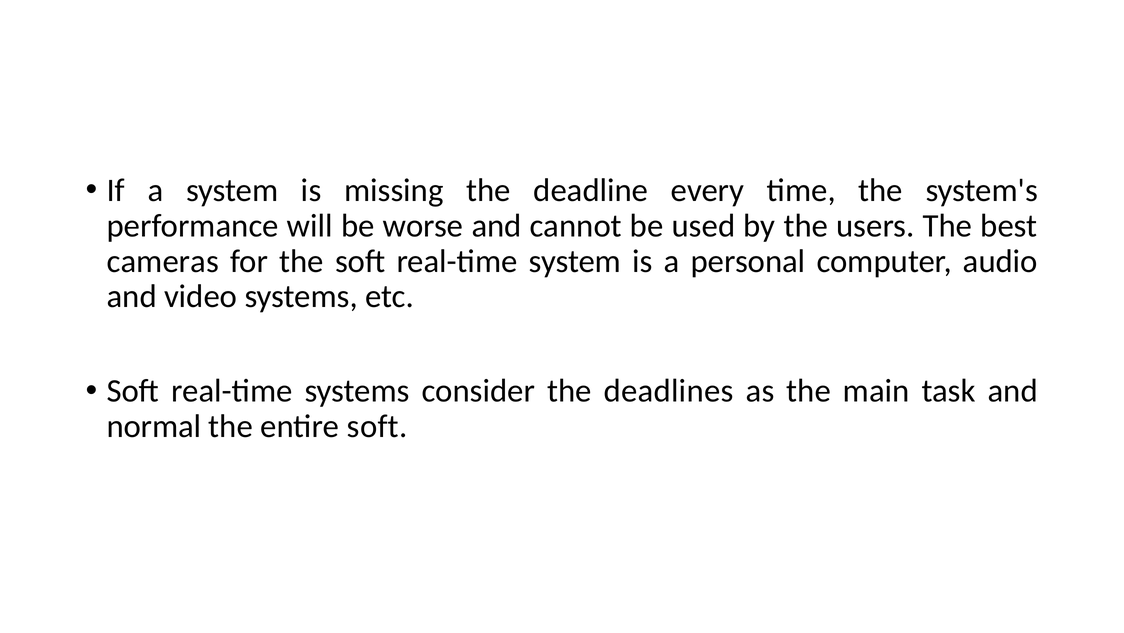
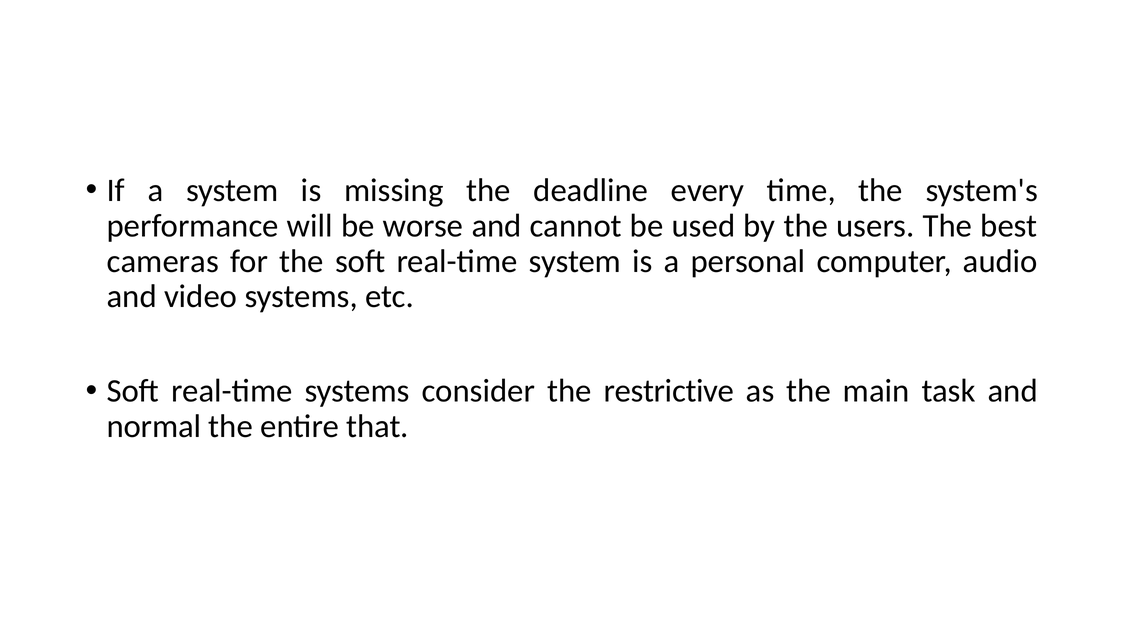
deadlines: deadlines -> restrictive
entire soft: soft -> that
